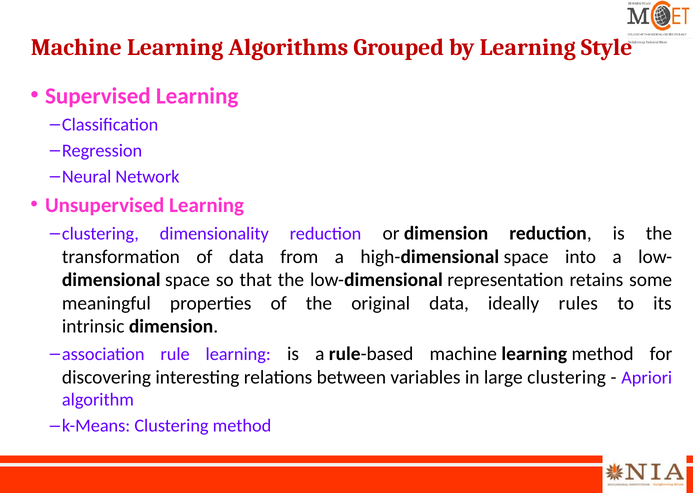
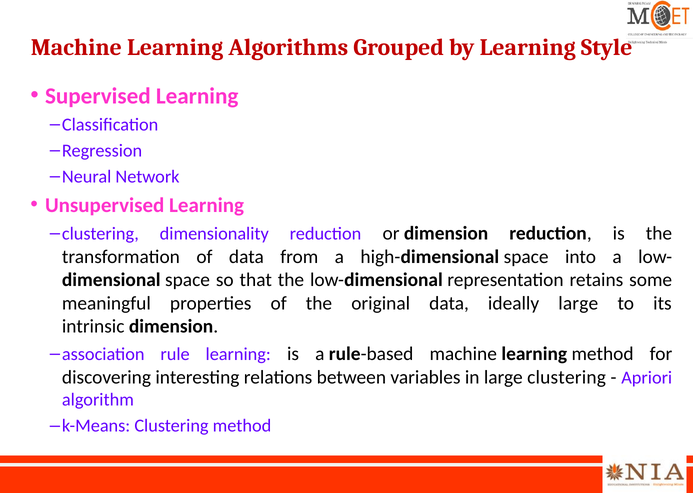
ideally rules: rules -> large
